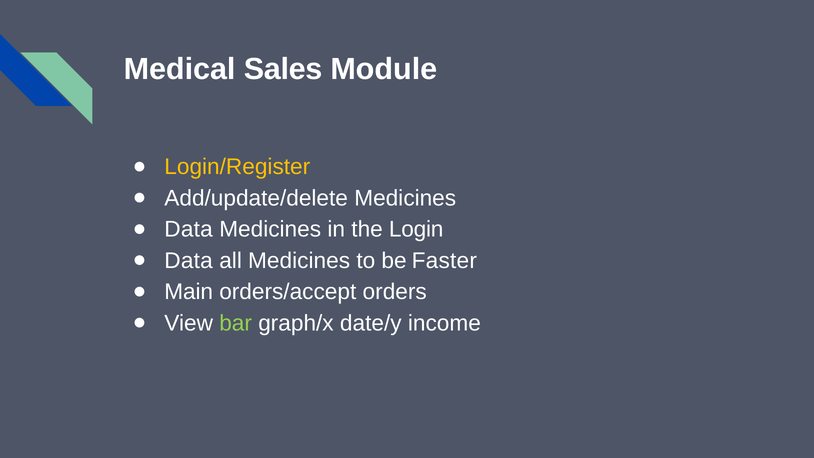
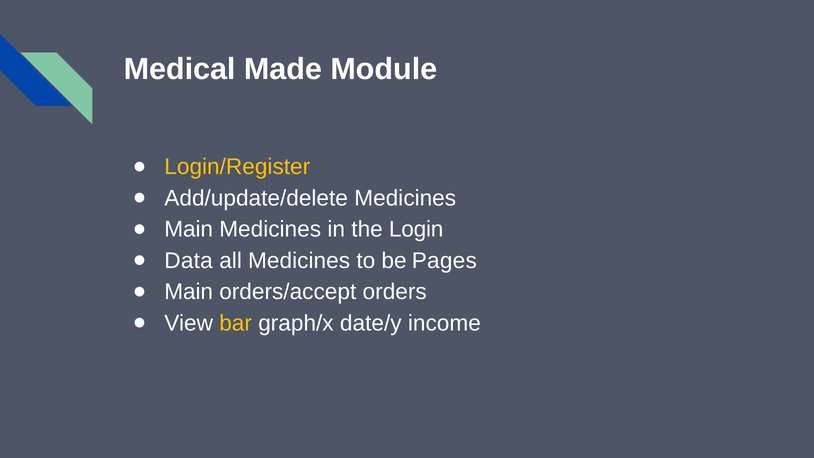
Sales: Sales -> Made
Data at (189, 229): Data -> Main
Faster: Faster -> Pages
bar colour: light green -> yellow
